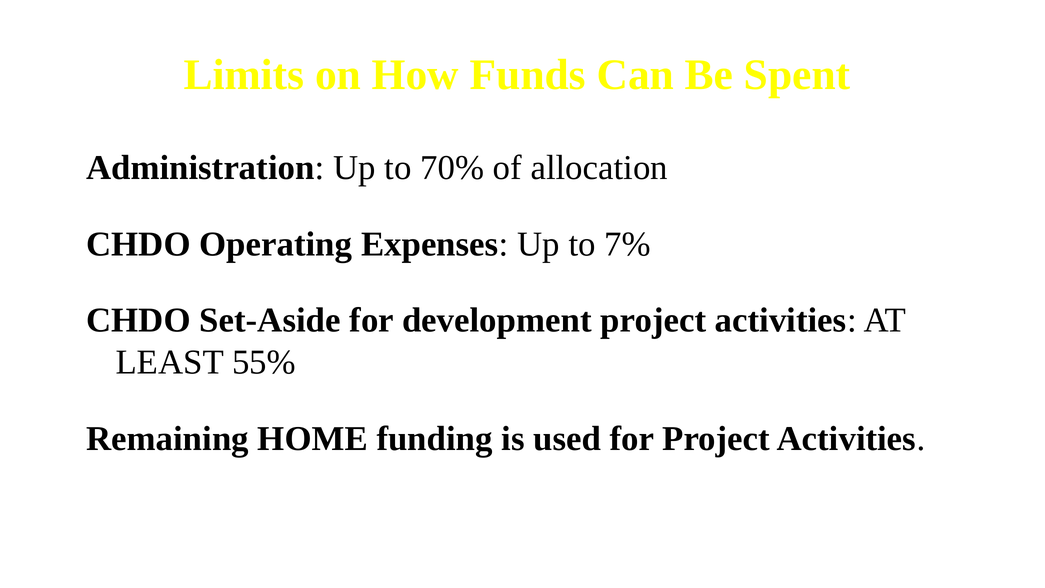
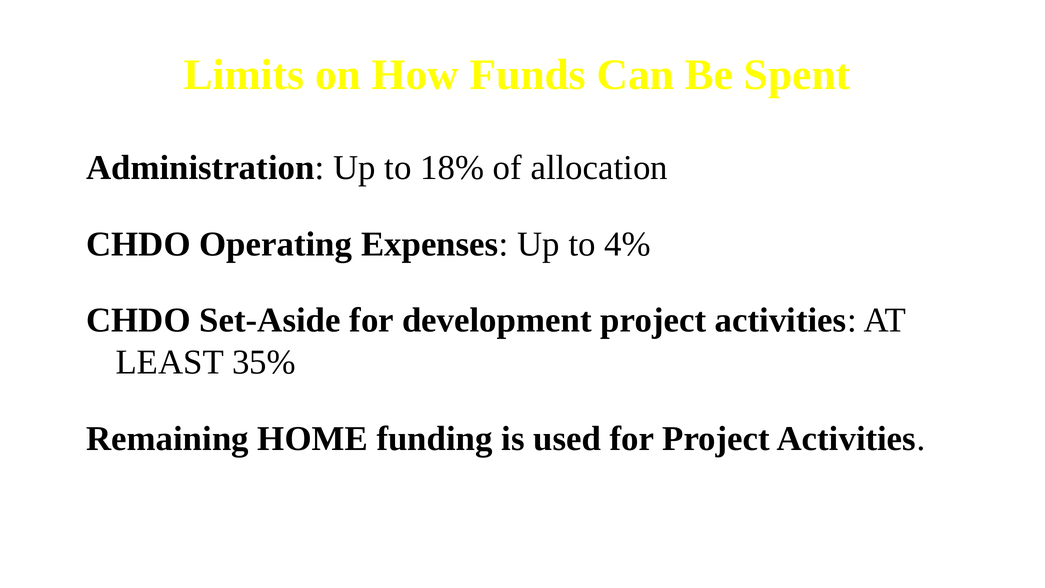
70%: 70% -> 18%
7%: 7% -> 4%
55%: 55% -> 35%
